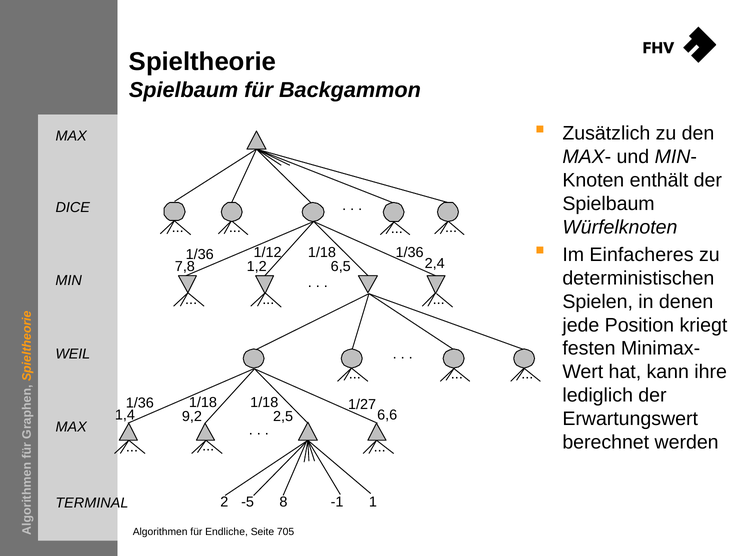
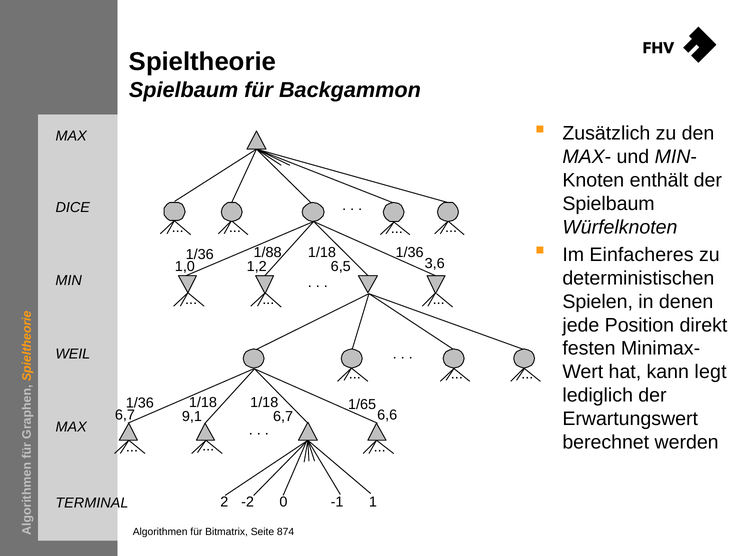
1/12: 1/12 -> 1/88
2,4: 2,4 -> 3,6
7,8: 7,8 -> 1,0
kriegt: kriegt -> direkt
ihre: ihre -> legt
1/27: 1/27 -> 1/65
1,4 at (125, 415): 1,4 -> 6,7
9,2: 9,2 -> 9,1
2,5 at (283, 417): 2,5 -> 6,7
-5: -5 -> -2
8: 8 -> 0
Endliche: Endliche -> Bitmatrix
705: 705 -> 874
